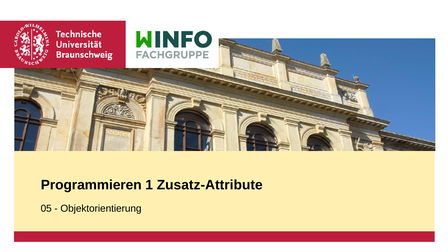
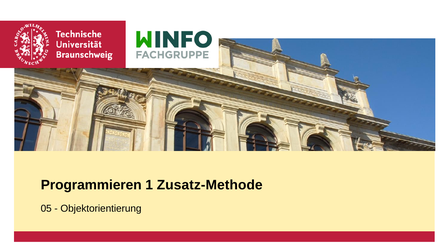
Zusatz-Attribute: Zusatz-Attribute -> Zusatz-Methode
